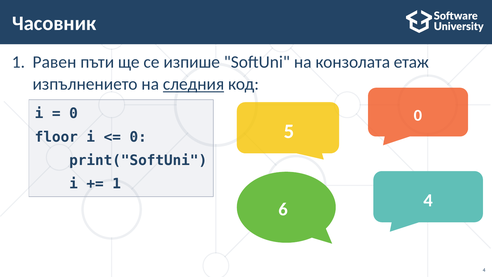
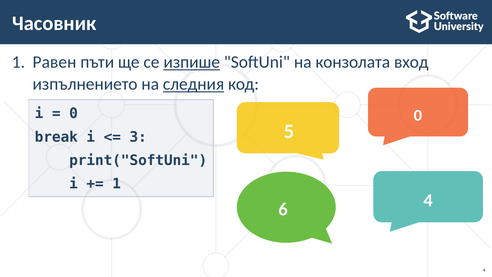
изпише underline: none -> present
етаж: етаж -> вход
floor: floor -> break
0 at (138, 137): 0 -> 3
